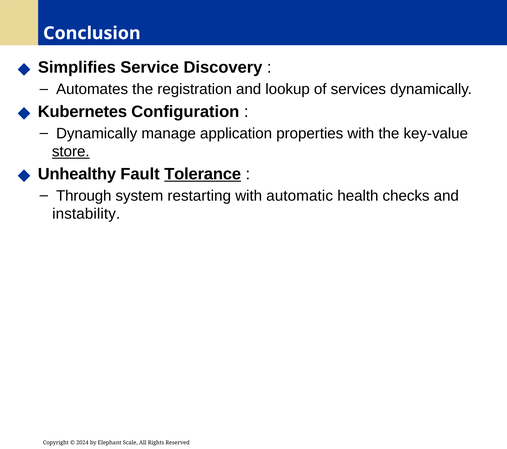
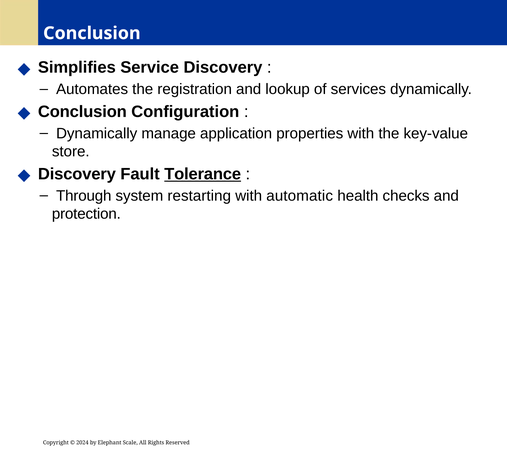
Kubernetes at (82, 112): Kubernetes -> Conclusion
store underline: present -> none
Unhealthy at (77, 174): Unhealthy -> Discovery
instability: instability -> protection
